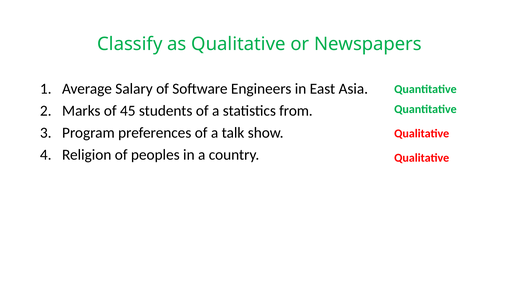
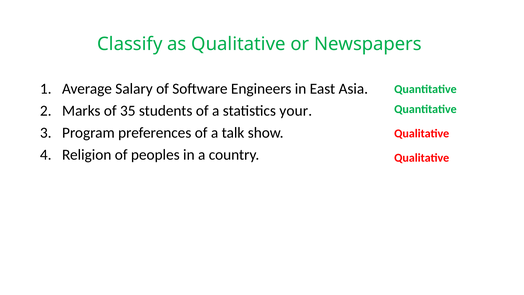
45: 45 -> 35
from: from -> your
